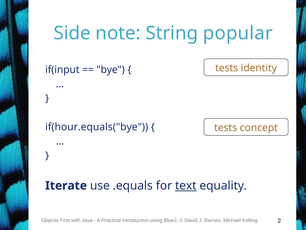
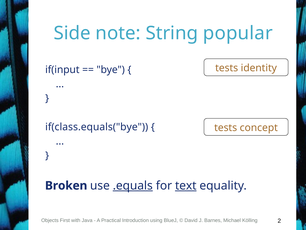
if(hour.equals("bye: if(hour.equals("bye -> if(class.equals("bye
Iterate: Iterate -> Broken
.equals underline: none -> present
